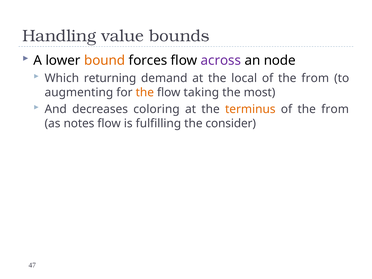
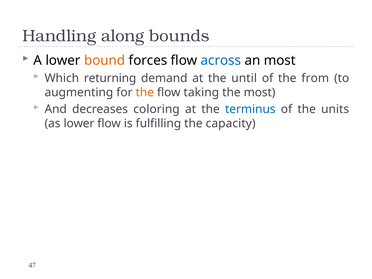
value: value -> along
across colour: purple -> blue
an node: node -> most
local: local -> until
terminus colour: orange -> blue
from at (335, 109): from -> units
as notes: notes -> lower
consider: consider -> capacity
